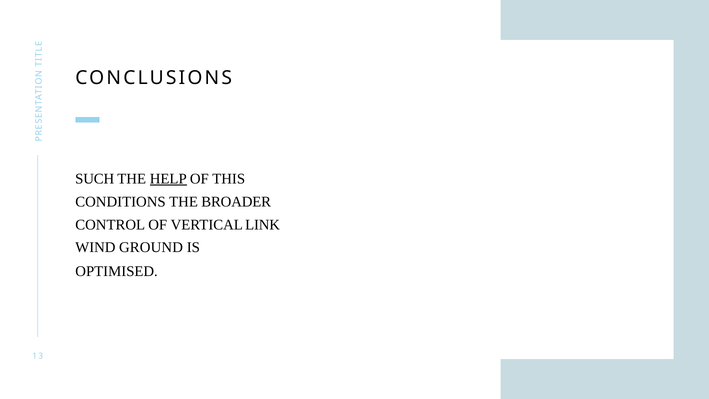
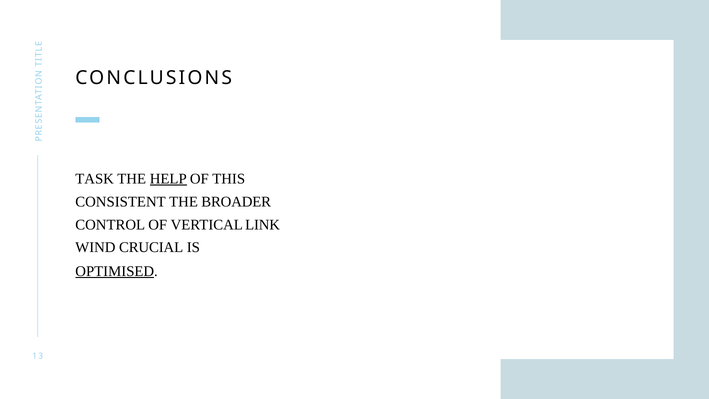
SUCH: SUCH -> TASK
CONDITIONS: CONDITIONS -> CONSISTENT
GROUND: GROUND -> CRUCIAL
OPTIMISED underline: none -> present
